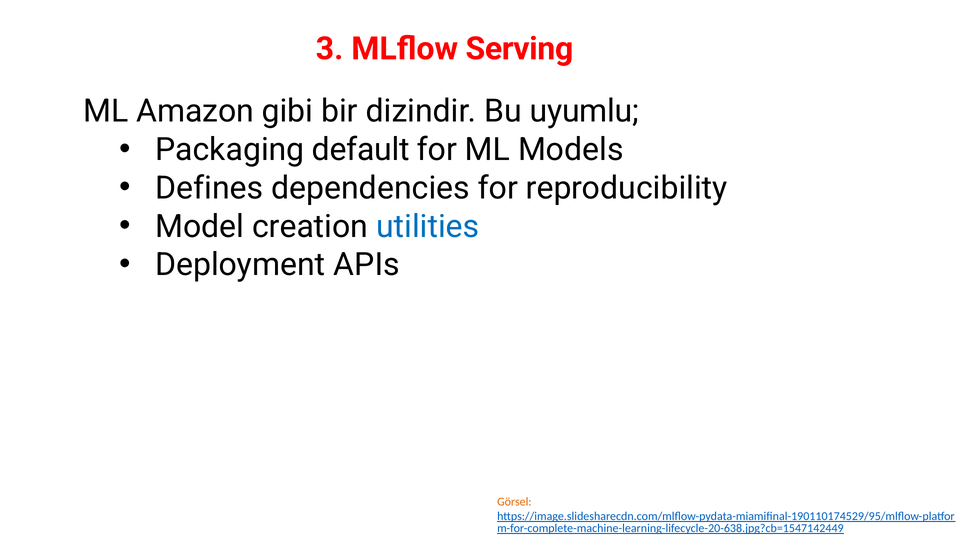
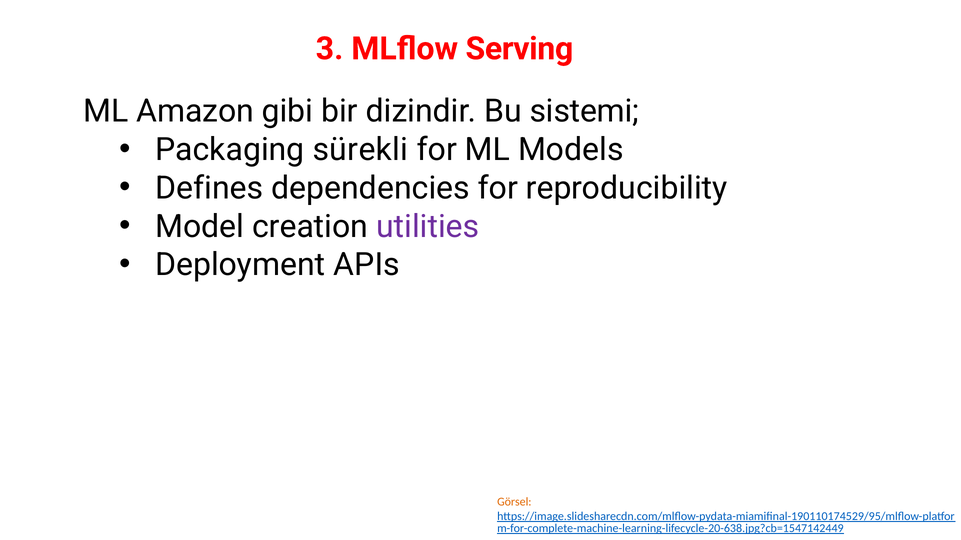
uyumlu: uyumlu -> sistemi
default: default -> sürekli
utilities colour: blue -> purple
